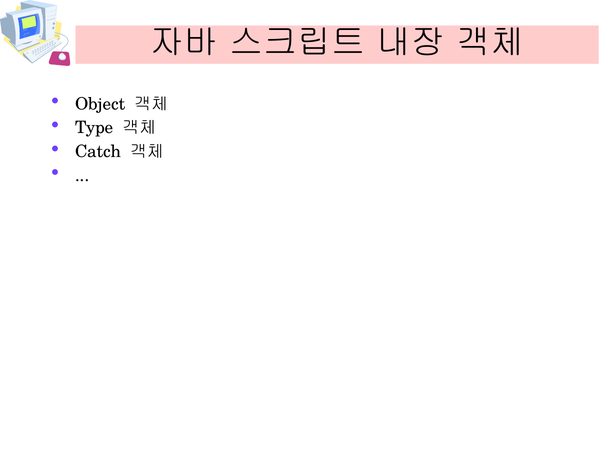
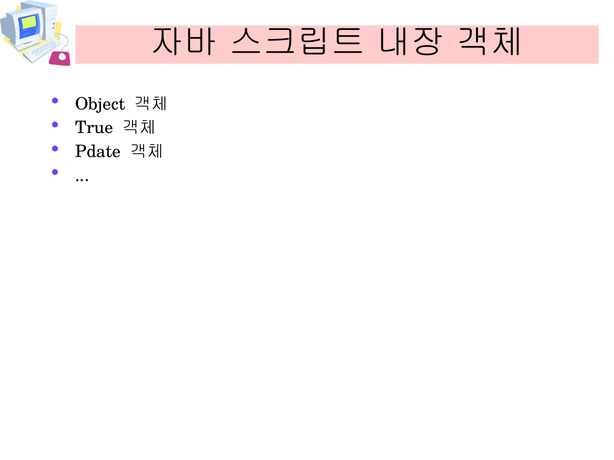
Type: Type -> True
Catch: Catch -> Pdate
